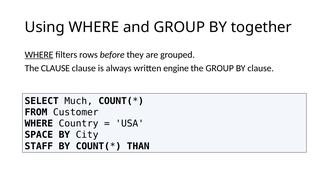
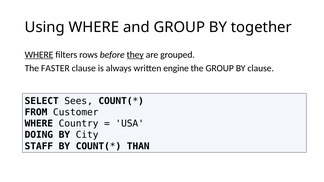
they underline: none -> present
The CLAUSE: CLAUSE -> FASTER
Much: Much -> Sees
SPACE: SPACE -> DOING
